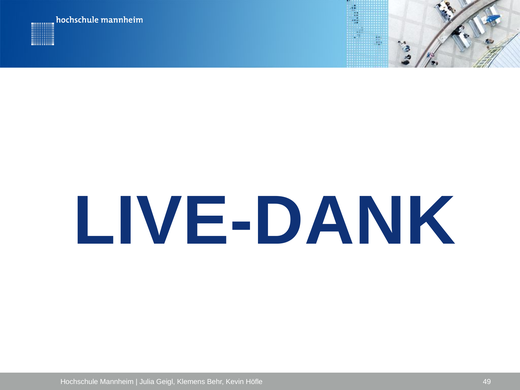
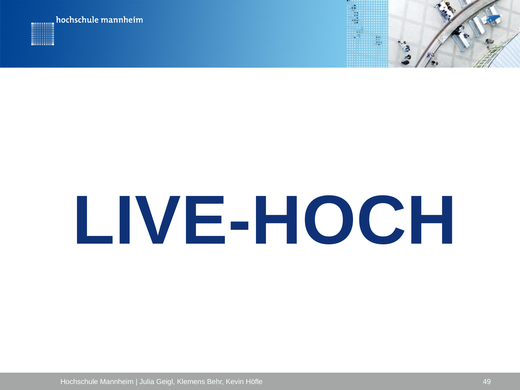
LIVE-DANK: LIVE-DANK -> LIVE-HOCH
